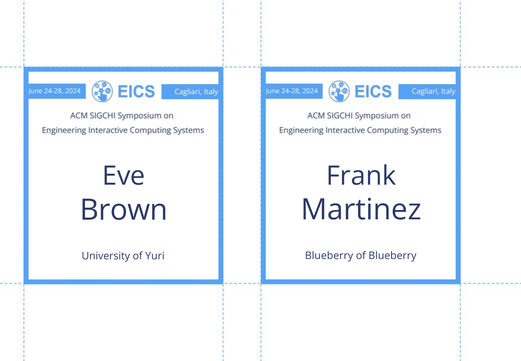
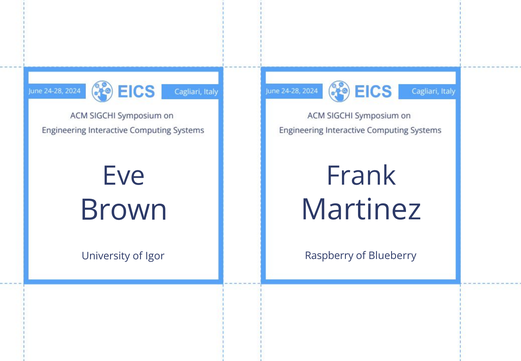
Blueberry at (329, 256): Blueberry -> Raspberry
Yuri: Yuri -> Igor
